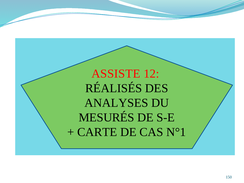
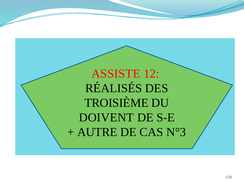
ANALYSES: ANALYSES -> TROISIÈME
MESURÉS: MESURÉS -> DOIVENT
CARTE: CARTE -> AUTRE
N°1: N°1 -> N°3
